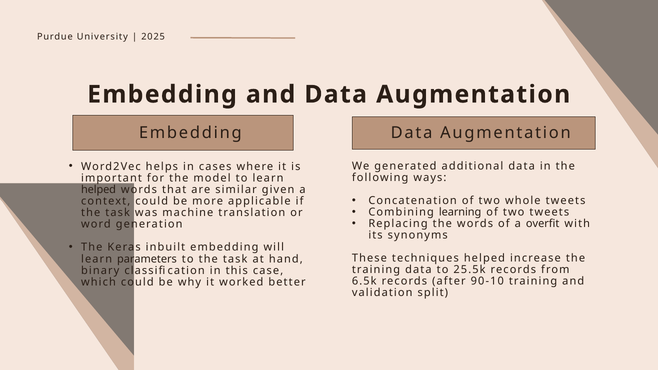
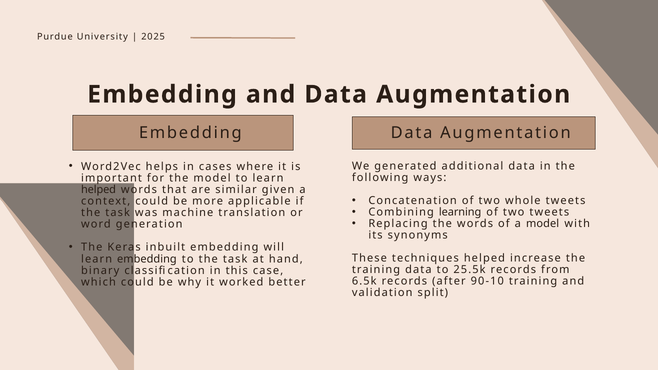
a overfit: overfit -> model
learn parameters: parameters -> embedding
